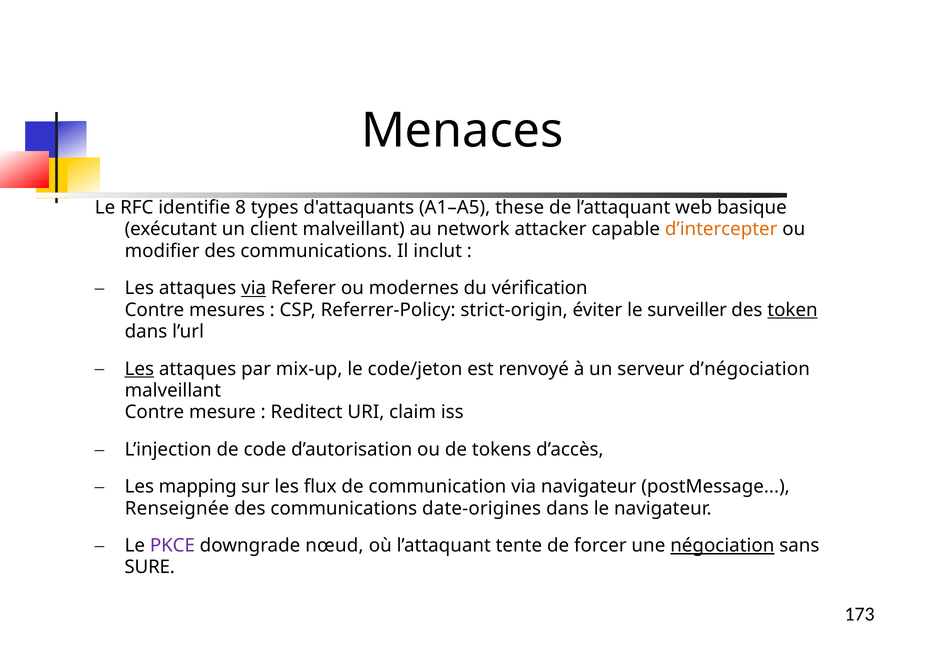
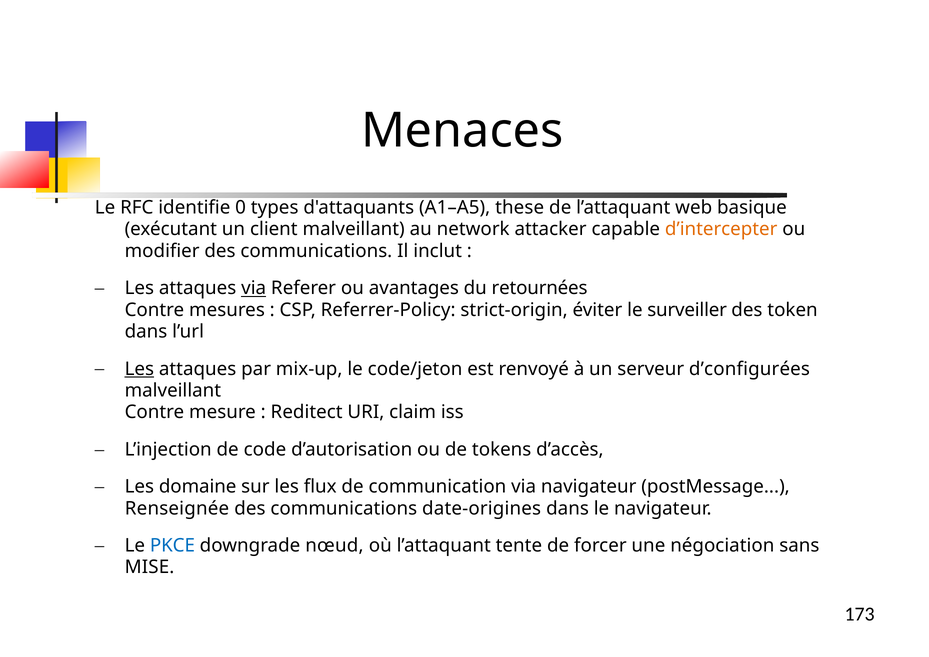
8: 8 -> 0
modernes: modernes -> avantages
vérification: vérification -> retournées
token underline: present -> none
d’négociation: d’négociation -> d’configurées
mapping: mapping -> domaine
PKCE colour: purple -> blue
négociation underline: present -> none
SURE: SURE -> MISE
